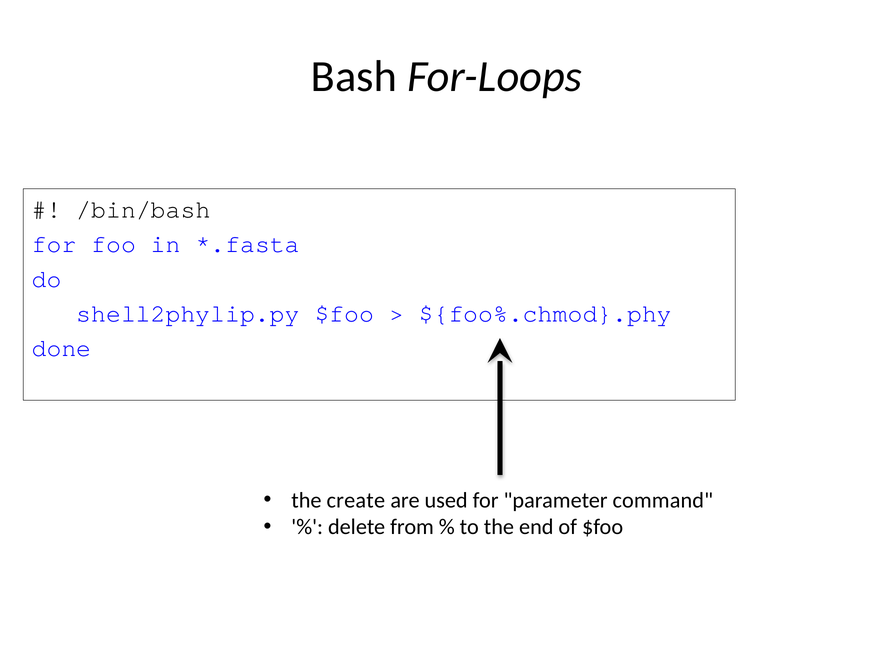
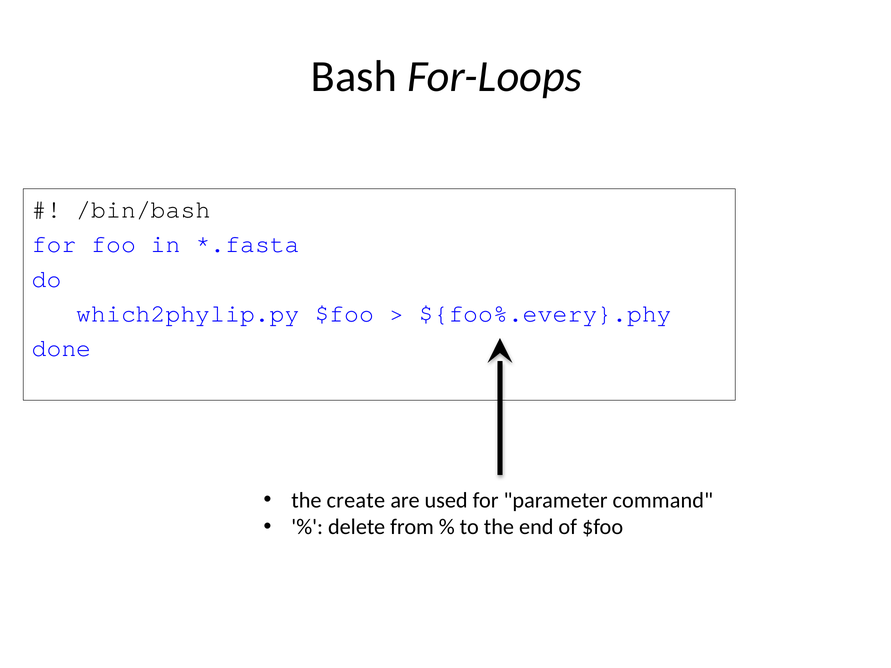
shell2phylip.py: shell2phylip.py -> which2phylip.py
${foo%.chmod}.phy: ${foo%.chmod}.phy -> ${foo%.every}.phy
